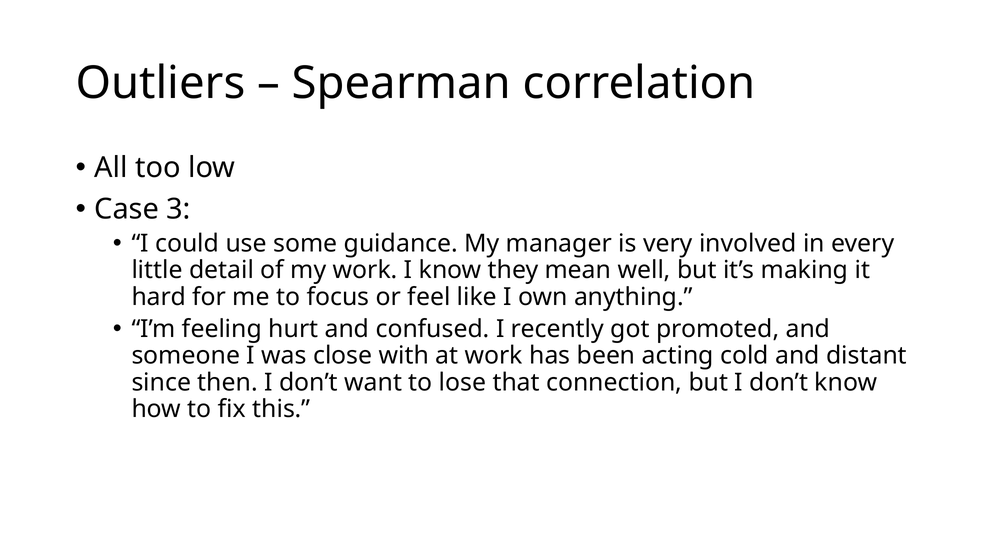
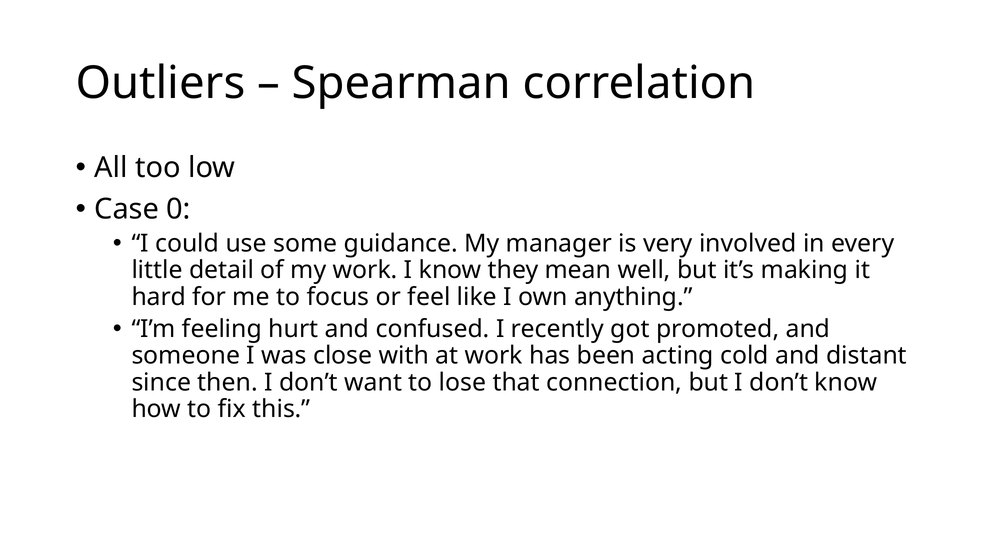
3: 3 -> 0
